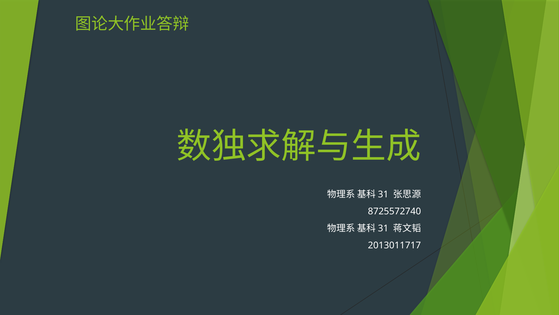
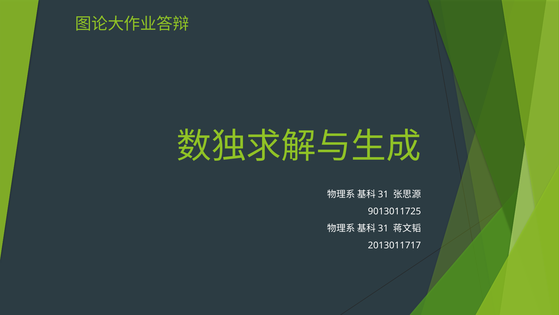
8725572740: 8725572740 -> 9013011725
